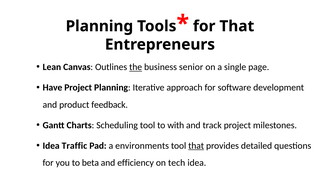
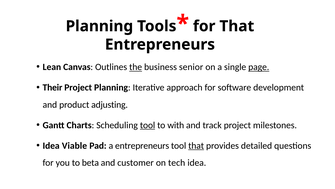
page underline: none -> present
Have: Have -> Their
feedback: feedback -> adjusting
tool at (148, 125) underline: none -> present
Traffic: Traffic -> Viable
a environments: environments -> entrepreneurs
efficiency: efficiency -> customer
